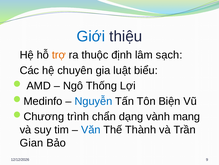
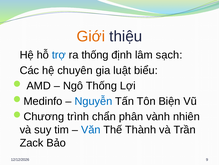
Giới colour: blue -> orange
trợ colour: orange -> blue
ra thuộc: thuộc -> thống
dạng: dạng -> phân
mang: mang -> nhiên
Gian: Gian -> Zack
